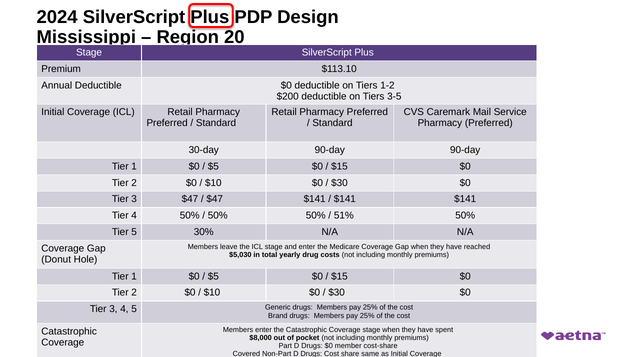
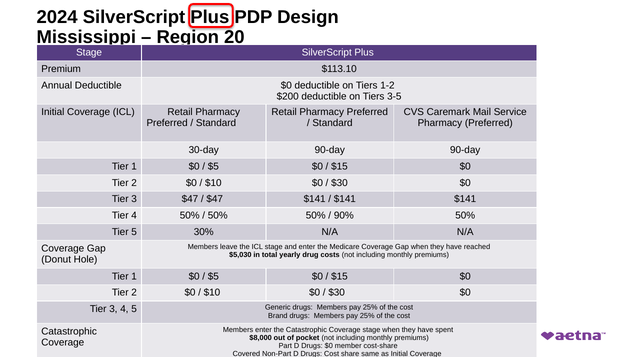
51%: 51% -> 90%
